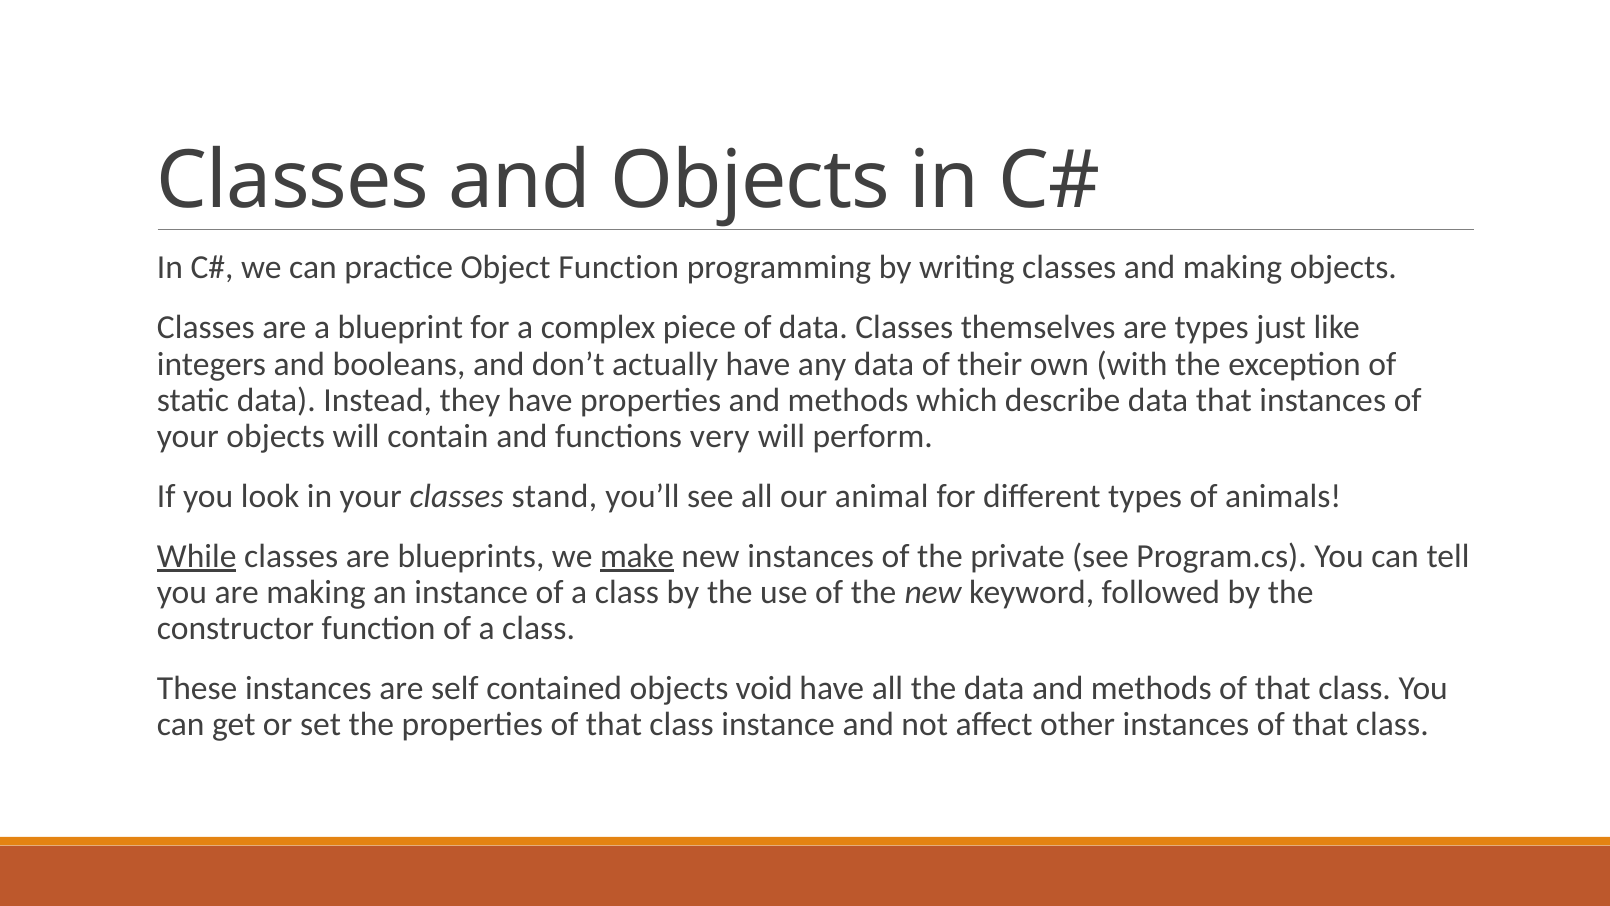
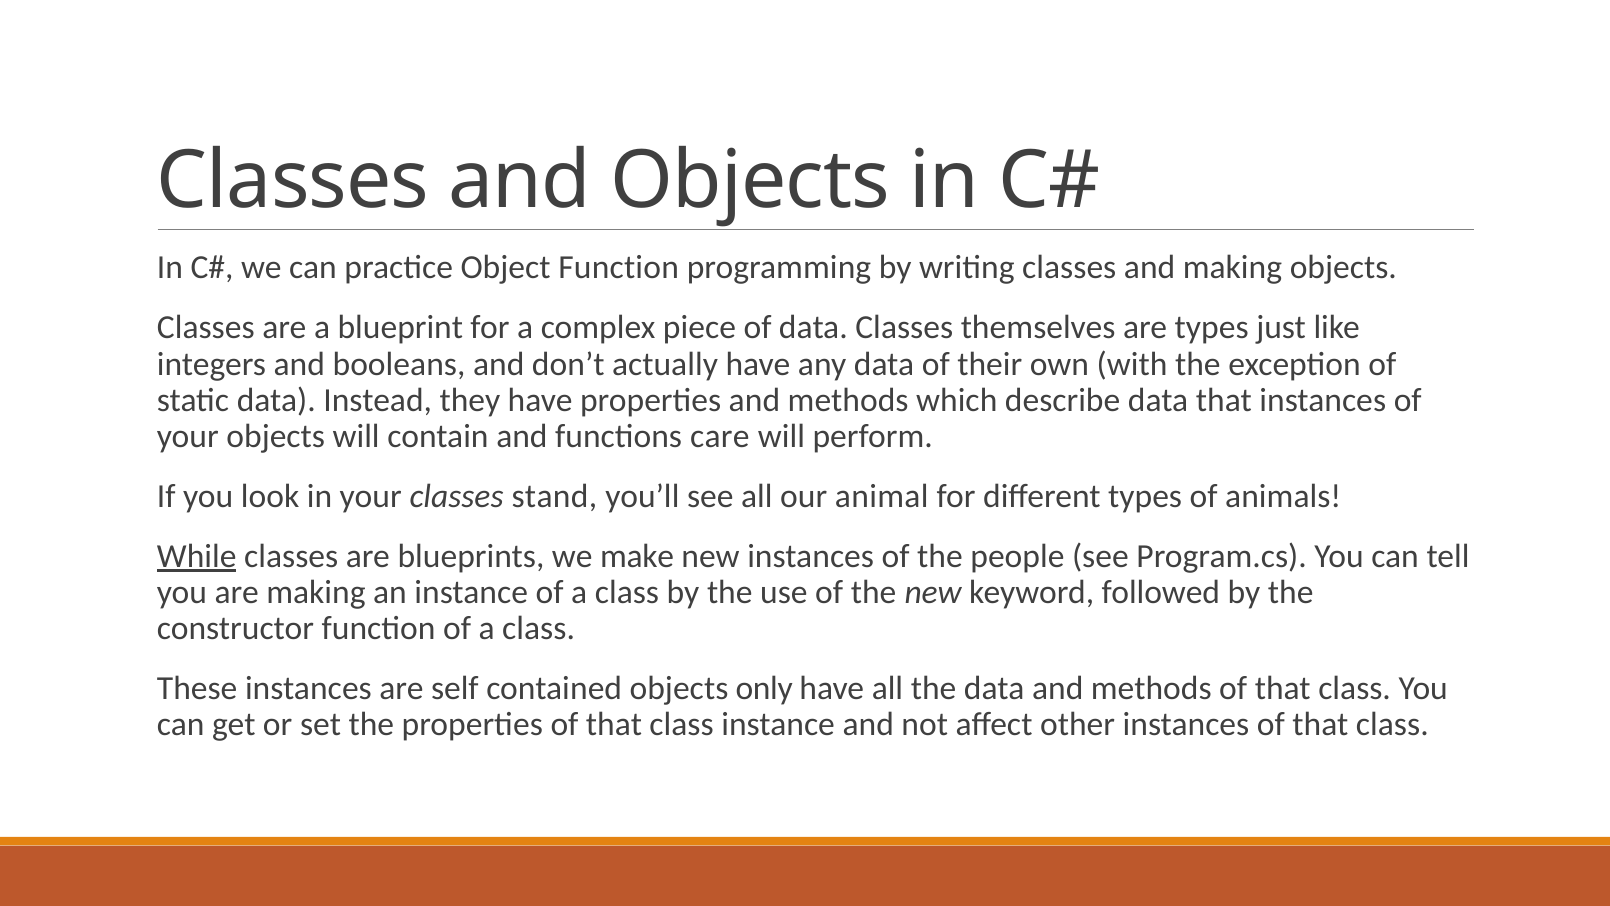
very: very -> care
make underline: present -> none
private: private -> people
void: void -> only
